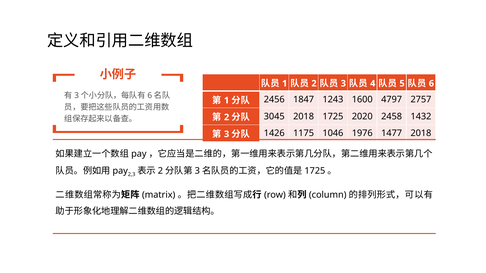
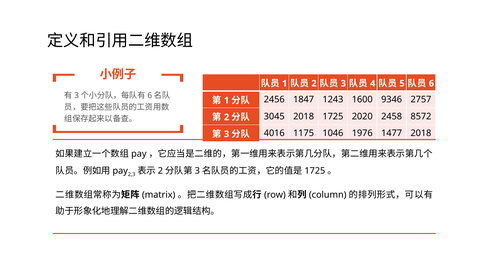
4797: 4797 -> 9346
1432: 1432 -> 8572
1426: 1426 -> 4016
